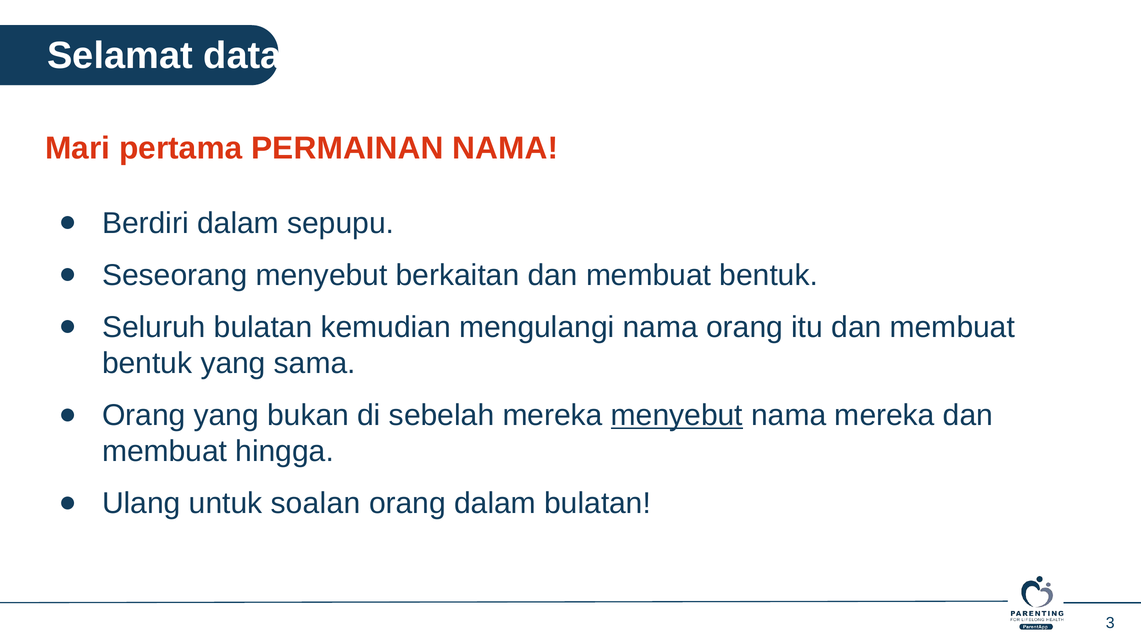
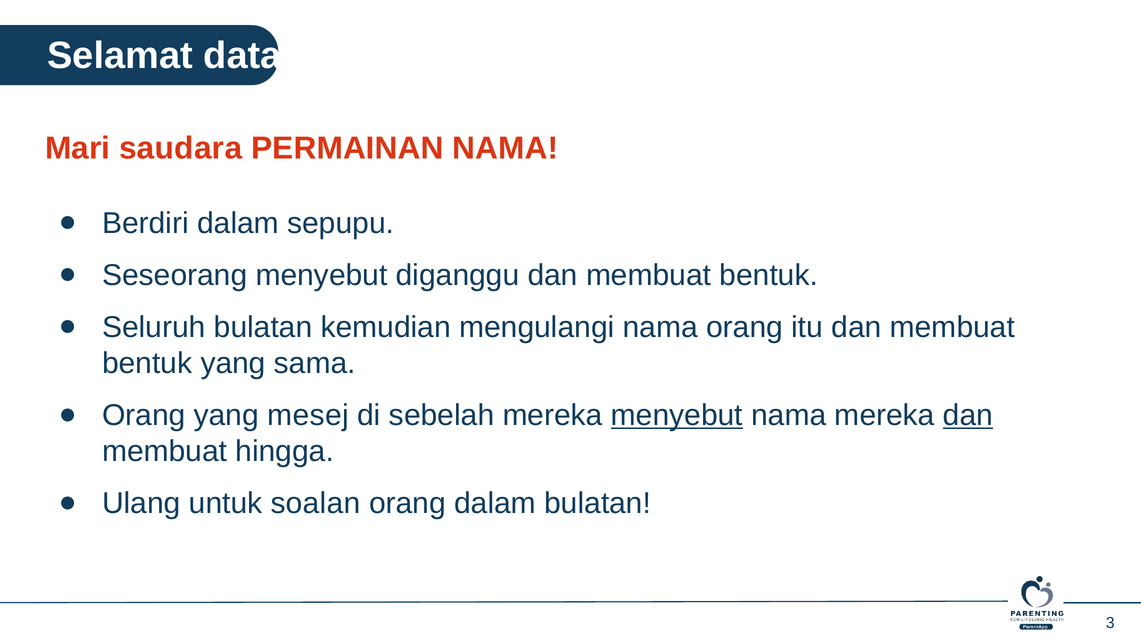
pertama: pertama -> saudara
berkaitan: berkaitan -> diganggu
bukan: bukan -> mesej
dan at (968, 415) underline: none -> present
